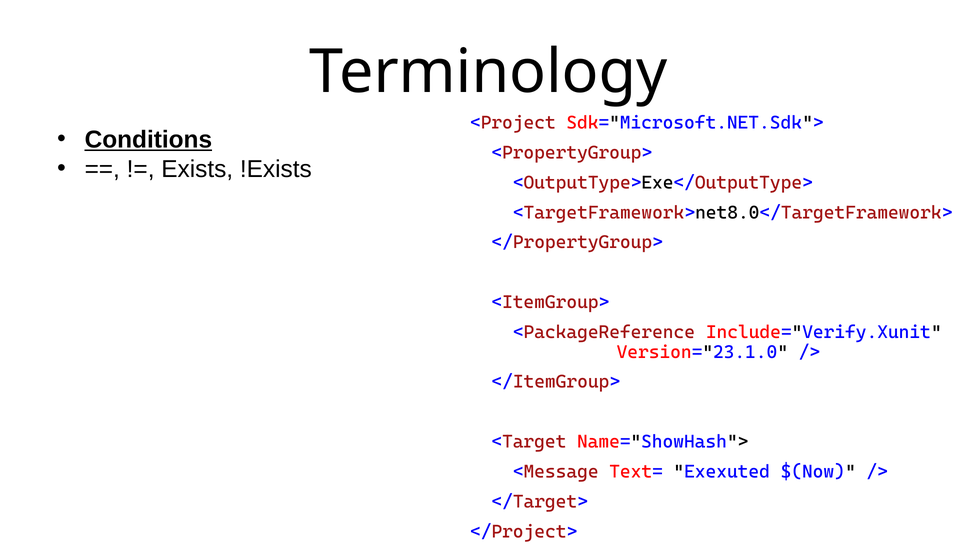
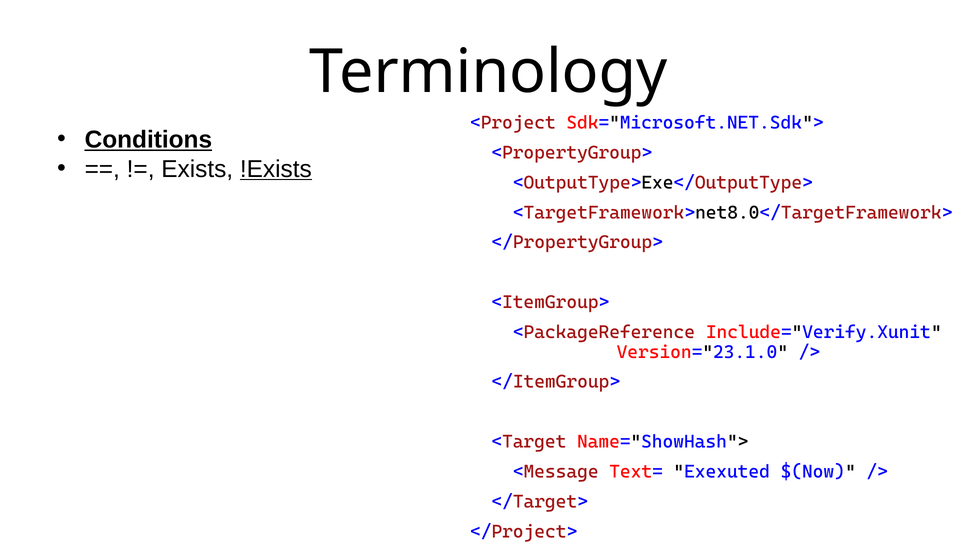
!Exists underline: none -> present
